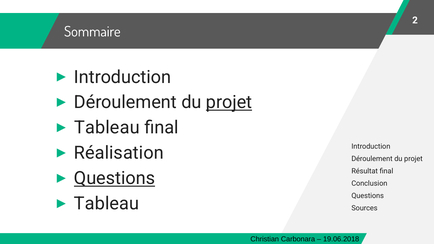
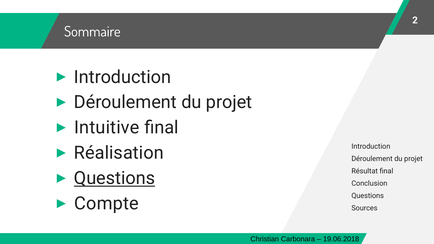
projet at (229, 102) underline: present -> none
Tableau at (107, 128): Tableau -> Intuitive
Tableau at (107, 204): Tableau -> Compte
